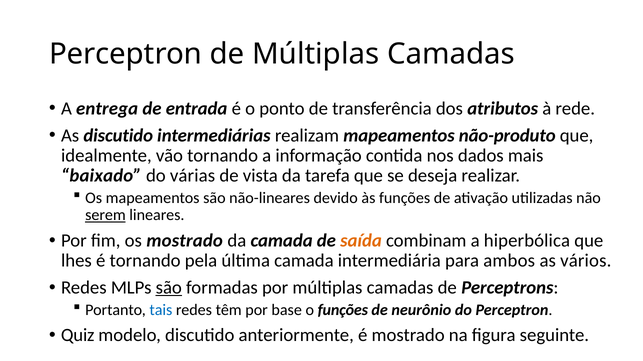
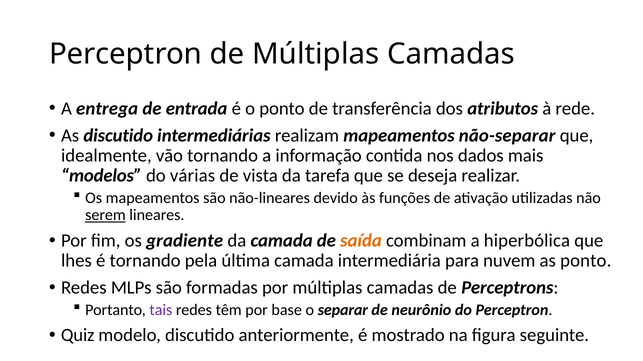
não-produto: não-produto -> não-separar
baixado: baixado -> modelos
os mostrado: mostrado -> gradiente
ambos: ambos -> nuvem
as vários: vários -> ponto
são at (169, 288) underline: present -> none
tais colour: blue -> purple
o funções: funções -> separar
